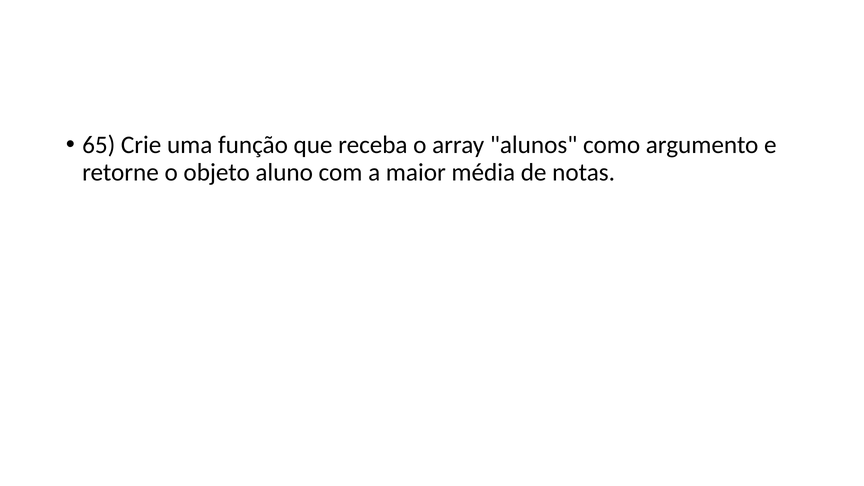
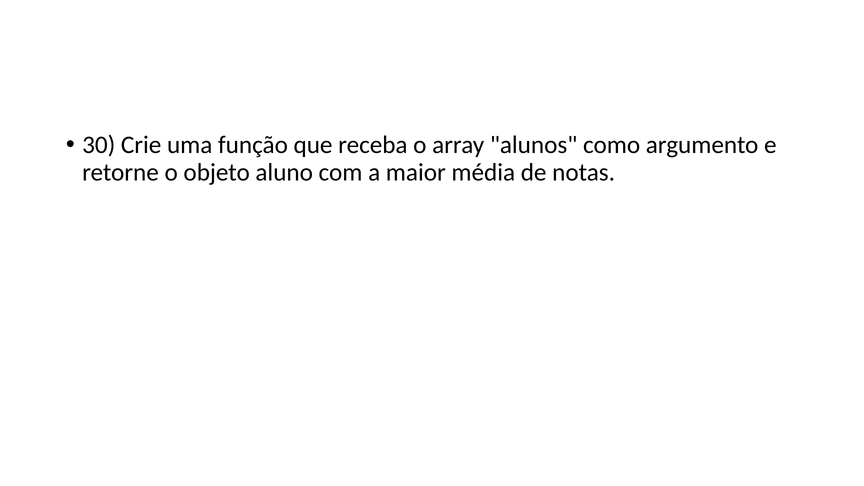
65: 65 -> 30
